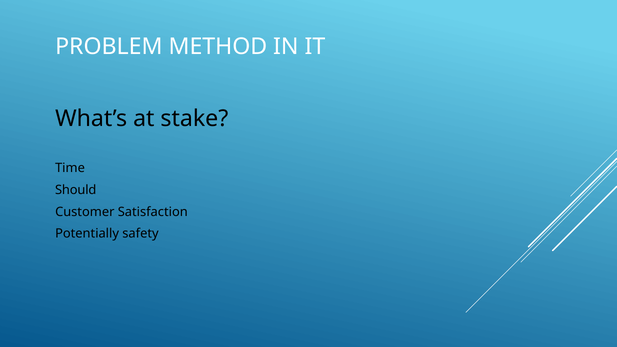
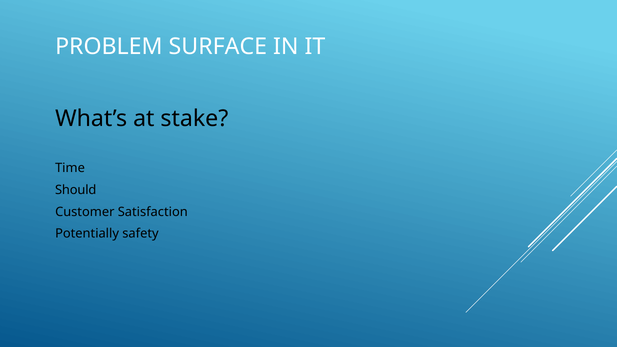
METHOD: METHOD -> SURFACE
